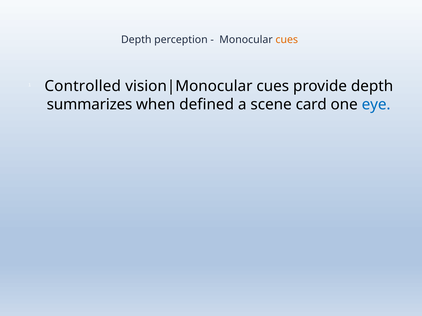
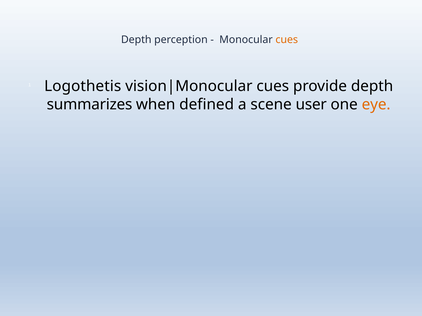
Controlled: Controlled -> Logothetis
card: card -> user
eye colour: blue -> orange
